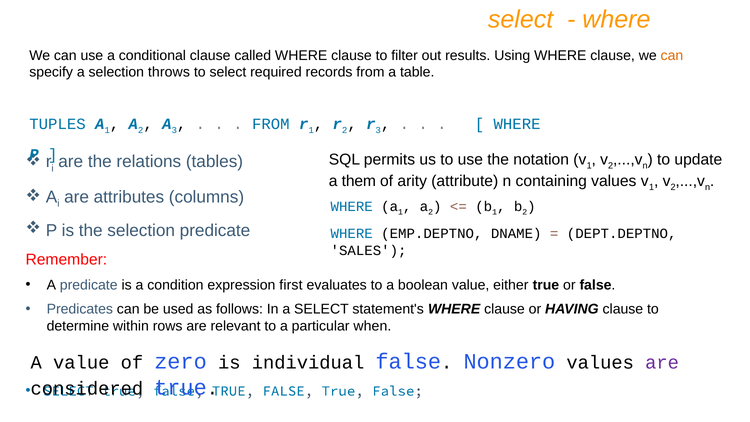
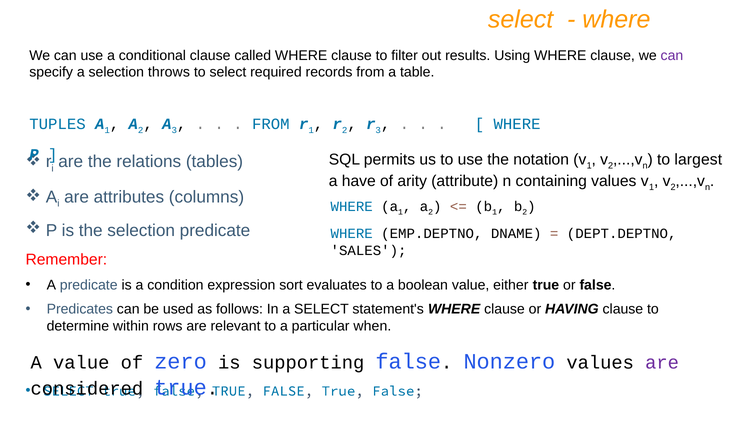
can at (672, 55) colour: orange -> purple
update: update -> largest
them: them -> have
first: first -> sort
individual: individual -> supporting
